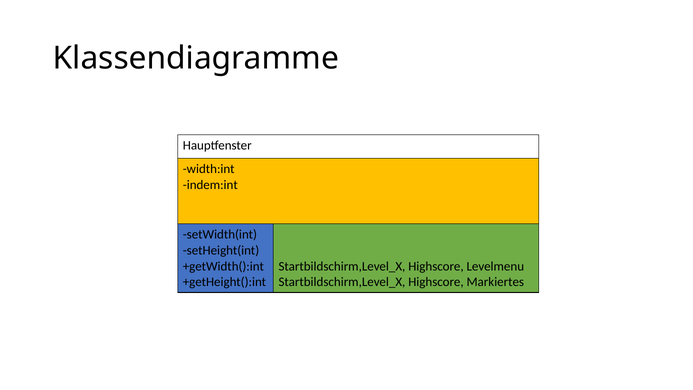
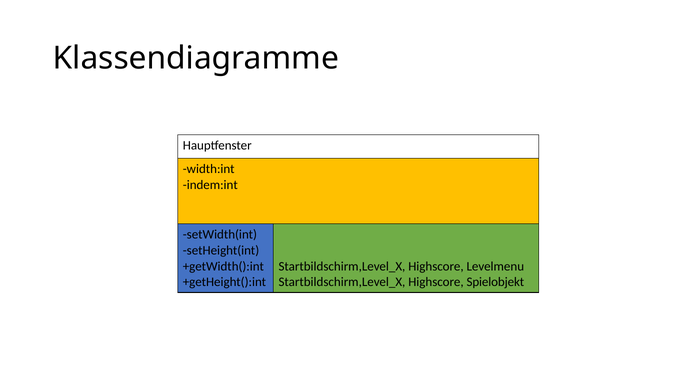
Markiertes: Markiertes -> Spielobjekt
